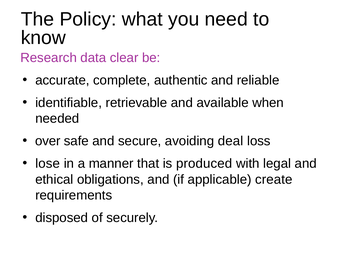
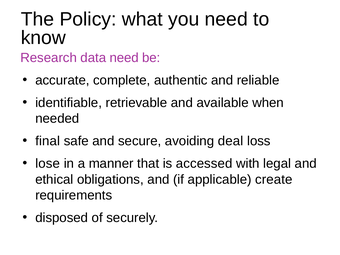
data clear: clear -> need
over: over -> final
produced: produced -> accessed
